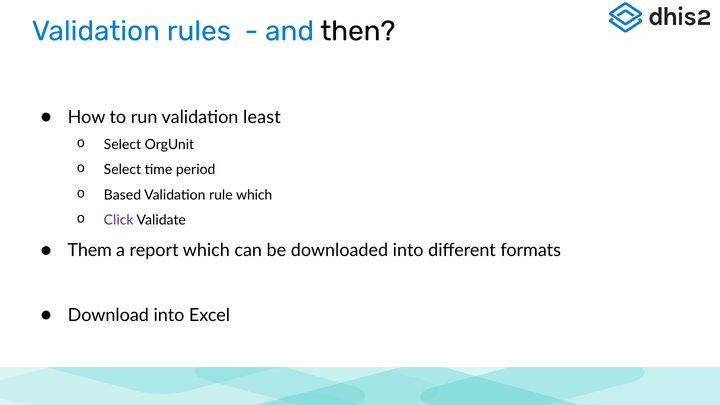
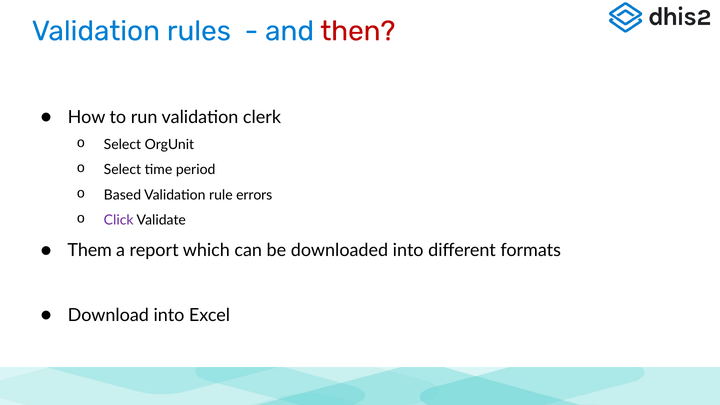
then colour: black -> red
least: least -> clerk
rule which: which -> errors
